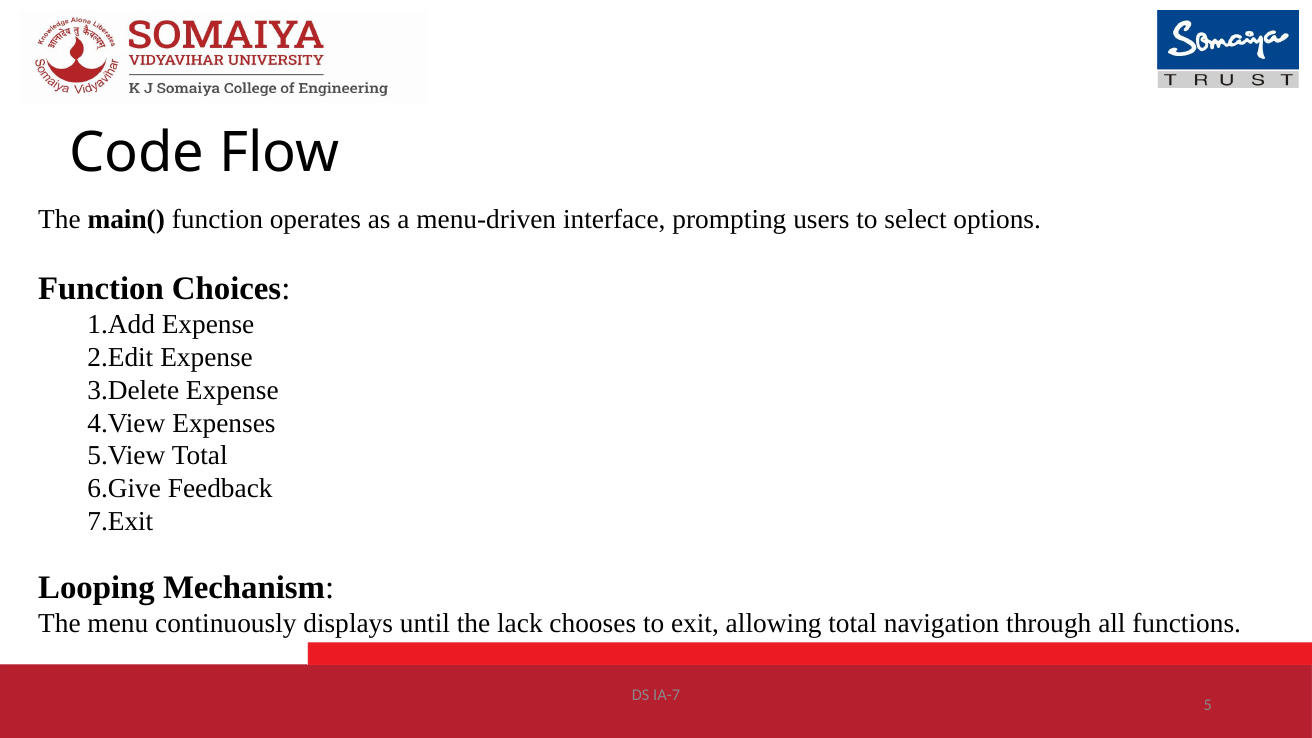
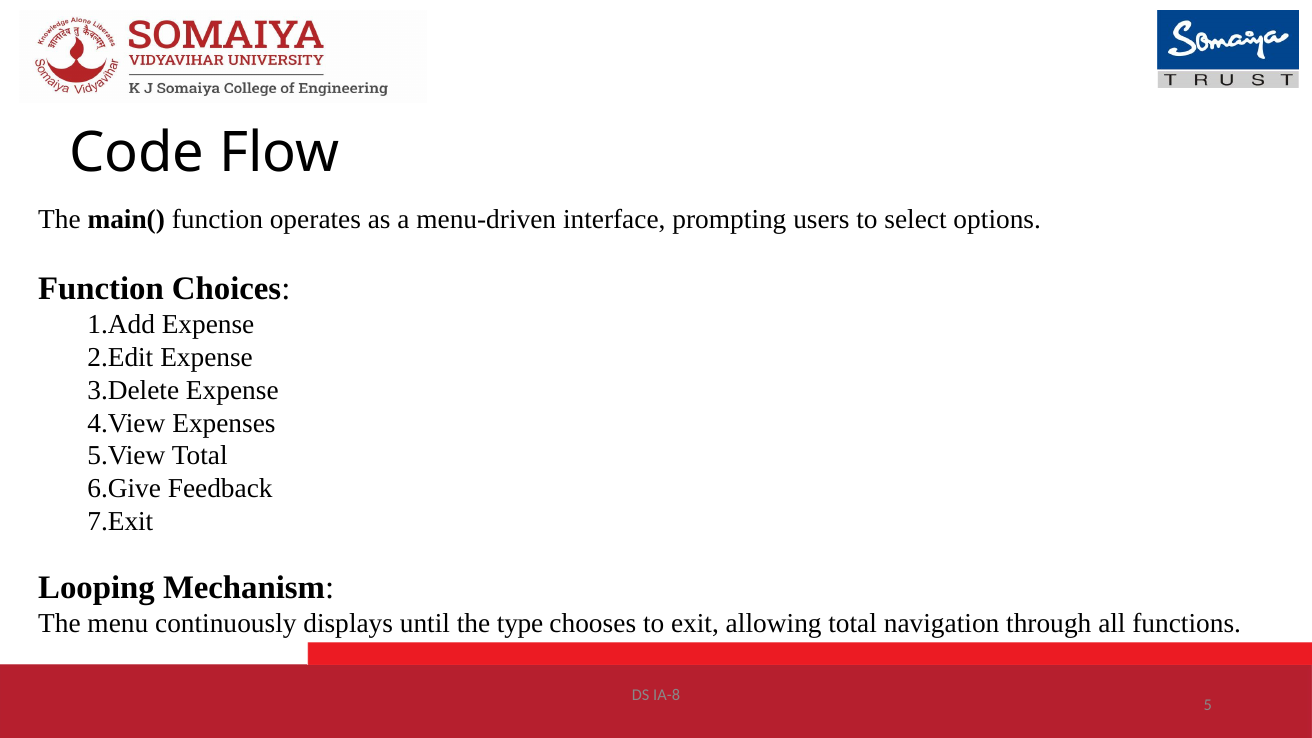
lack: lack -> type
IA-7: IA-7 -> IA-8
